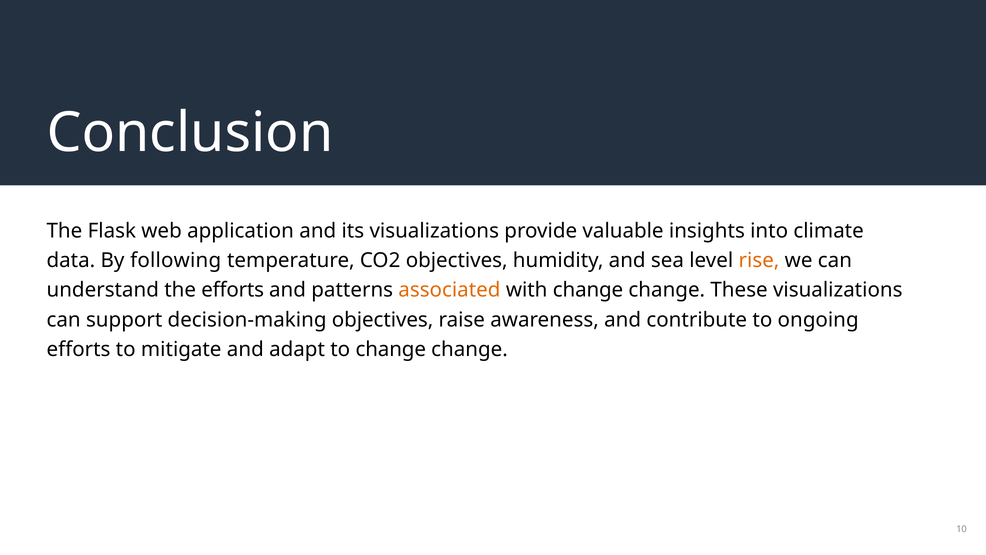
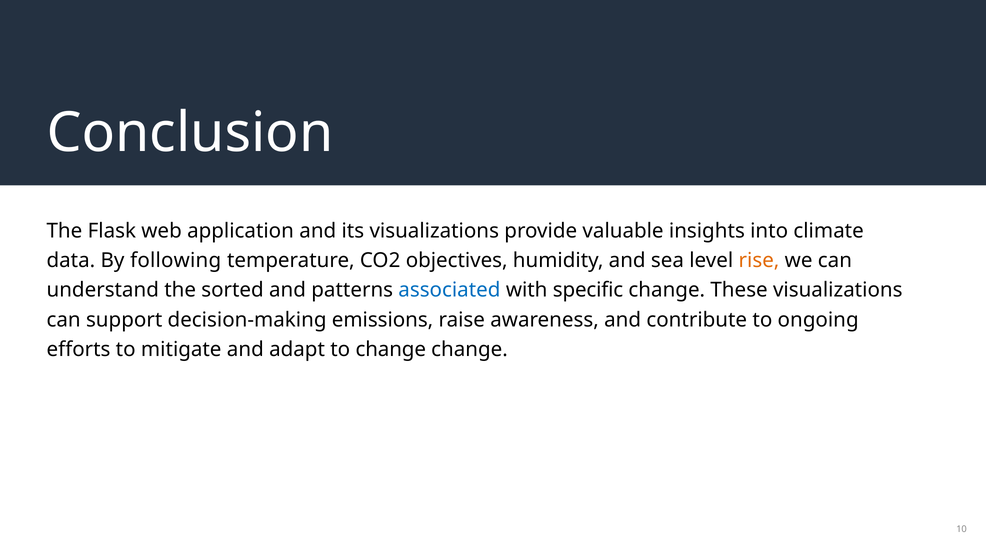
the efforts: efforts -> sorted
associated colour: orange -> blue
with change: change -> specific
decision-making objectives: objectives -> emissions
